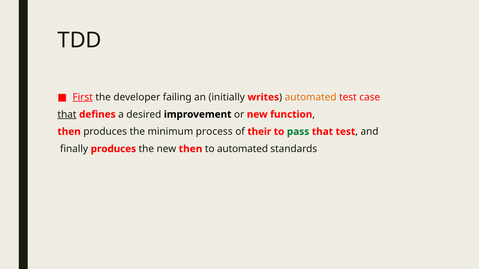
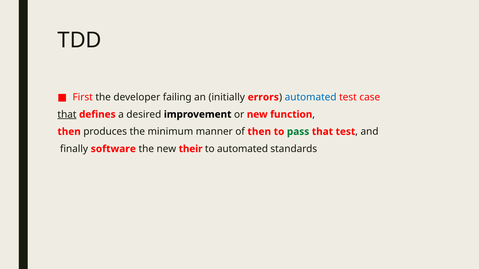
First underline: present -> none
writes: writes -> errors
automated at (311, 97) colour: orange -> blue
process: process -> manner
of their: their -> then
finally produces: produces -> software
new then: then -> their
